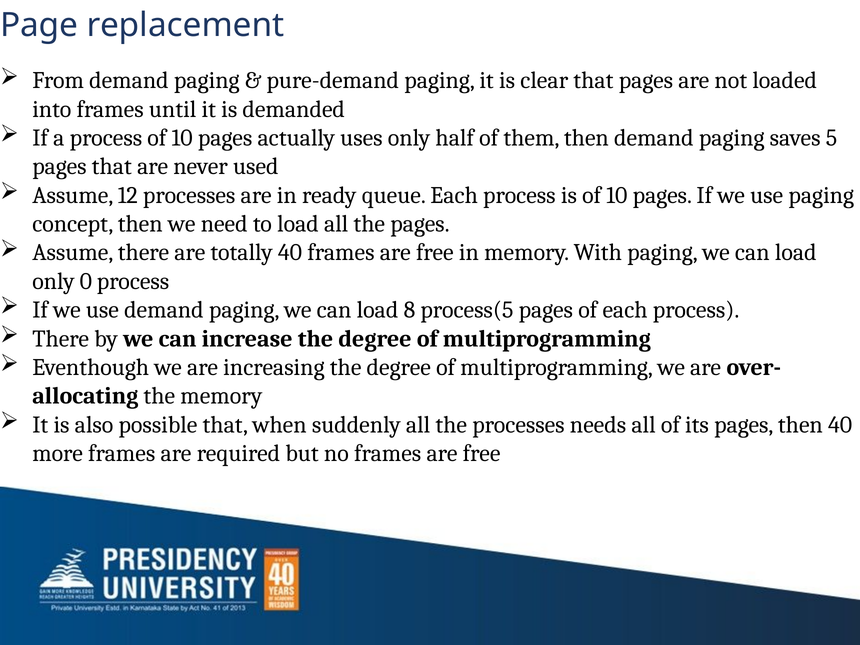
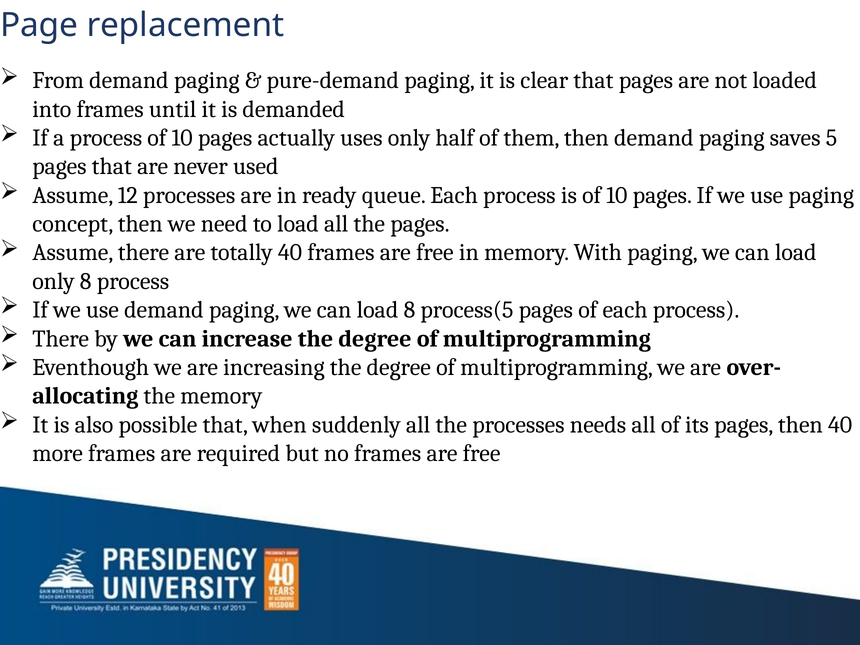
only 0: 0 -> 8
